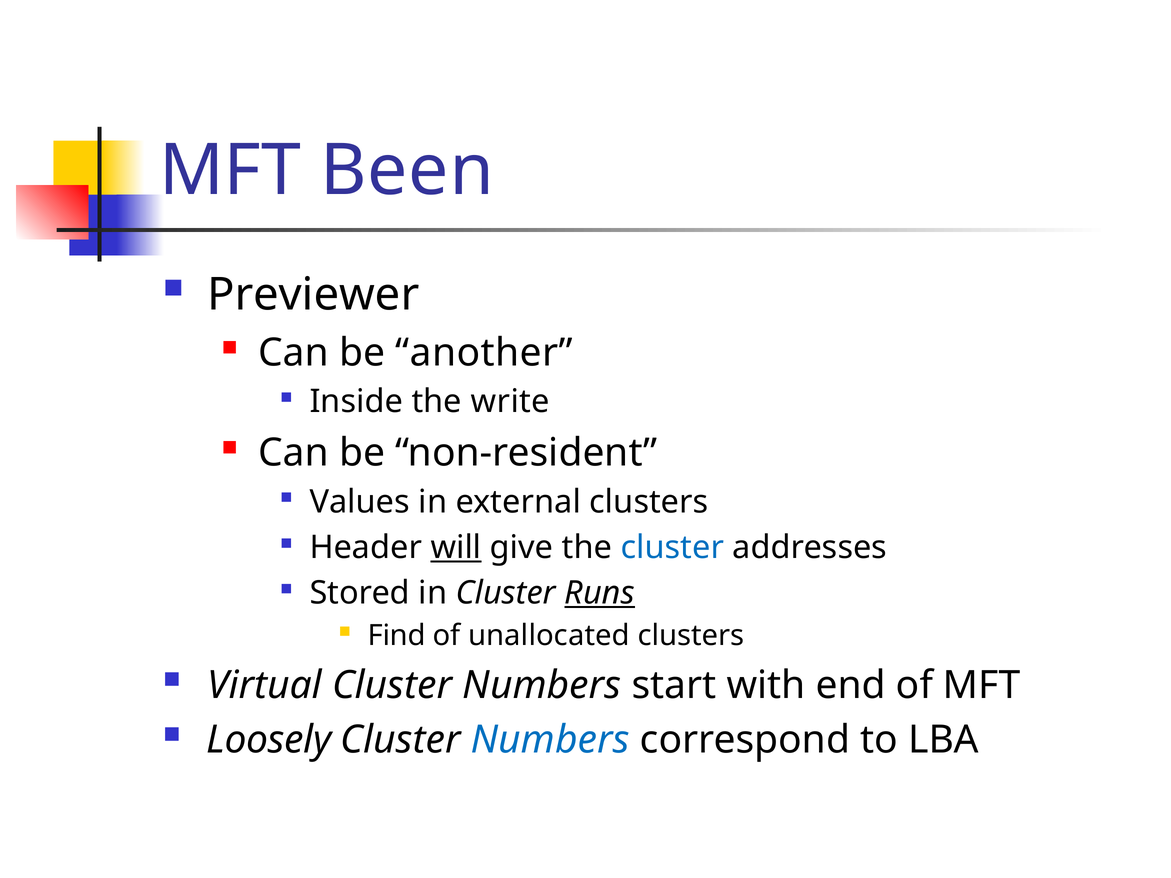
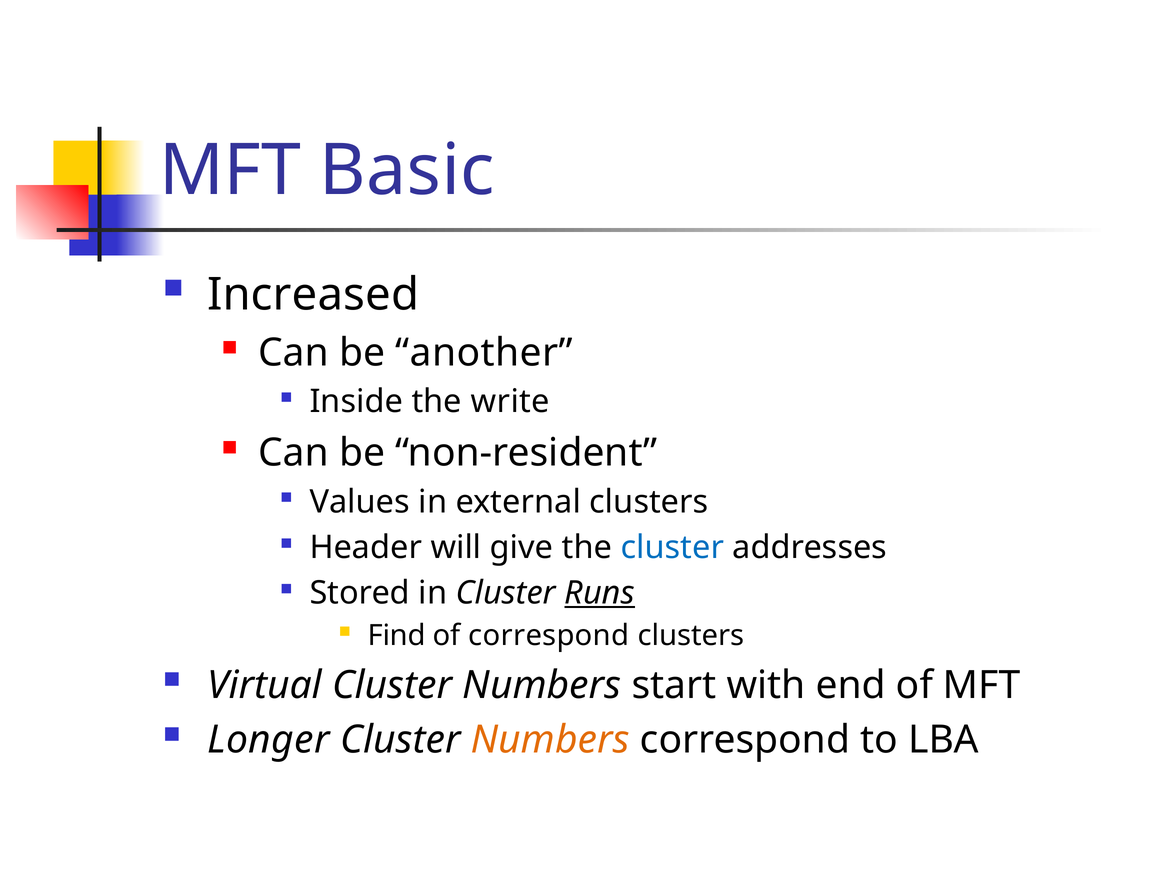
Been: Been -> Basic
Previewer: Previewer -> Increased
will underline: present -> none
of unallocated: unallocated -> correspond
Loosely: Loosely -> Longer
Numbers at (550, 740) colour: blue -> orange
